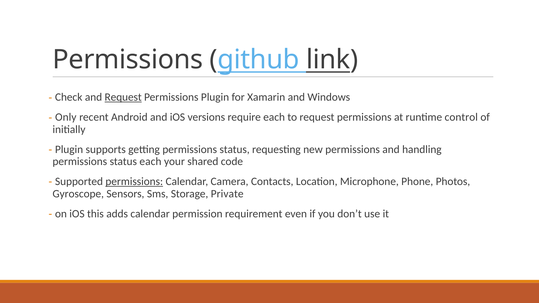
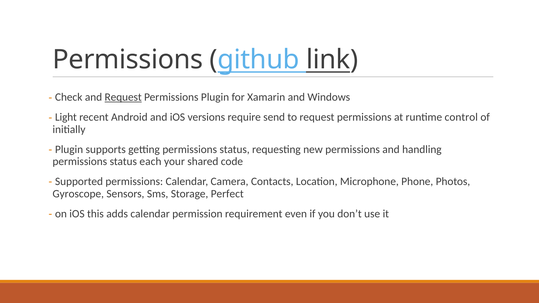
Only: Only -> Light
require each: each -> send
permissions at (134, 182) underline: present -> none
Private: Private -> Perfect
